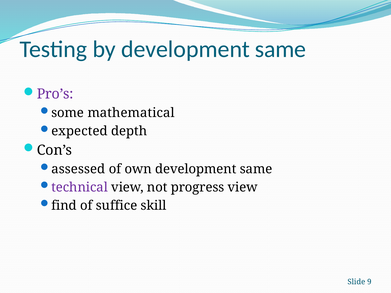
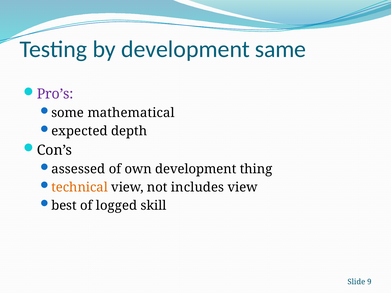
own development same: same -> thing
technical colour: purple -> orange
progress: progress -> includes
find: find -> best
suffice: suffice -> logged
